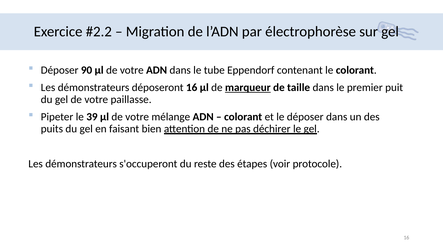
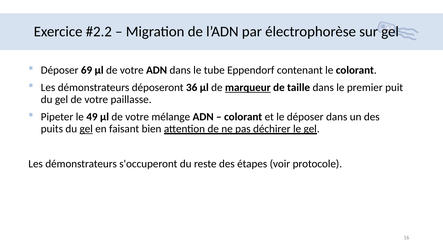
90: 90 -> 69
déposeront 16: 16 -> 36
39: 39 -> 49
gel at (86, 129) underline: none -> present
